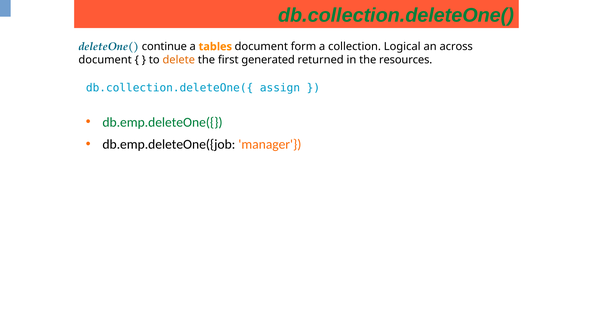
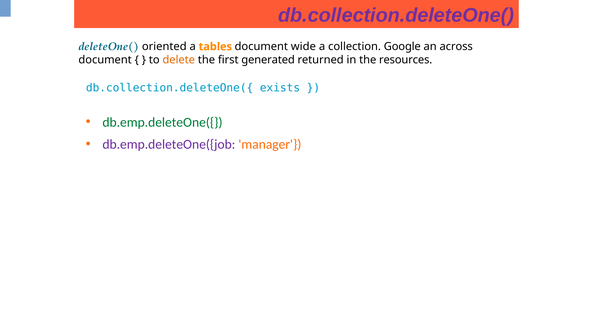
db.collection.deleteOne( colour: green -> purple
continue: continue -> oriented
form: form -> wide
Logical: Logical -> Google
assign: assign -> exists
db.emp.deleteOne({job colour: black -> purple
